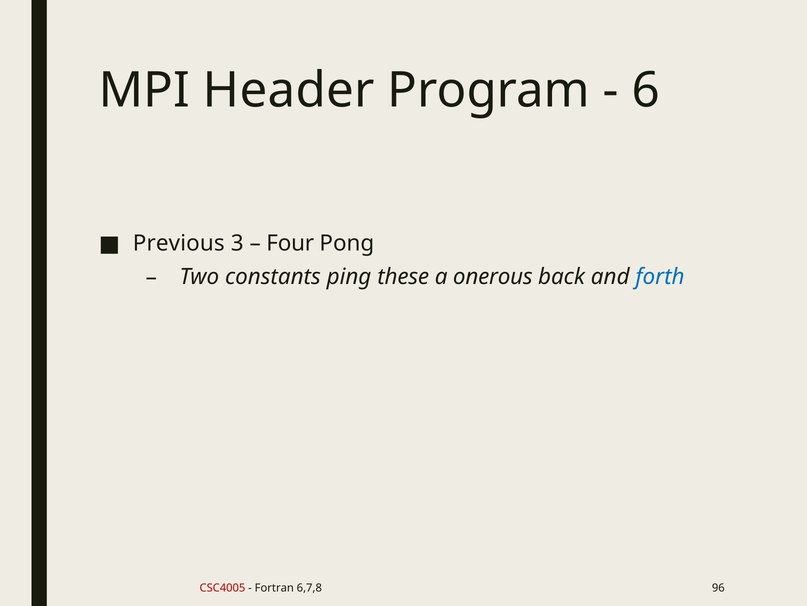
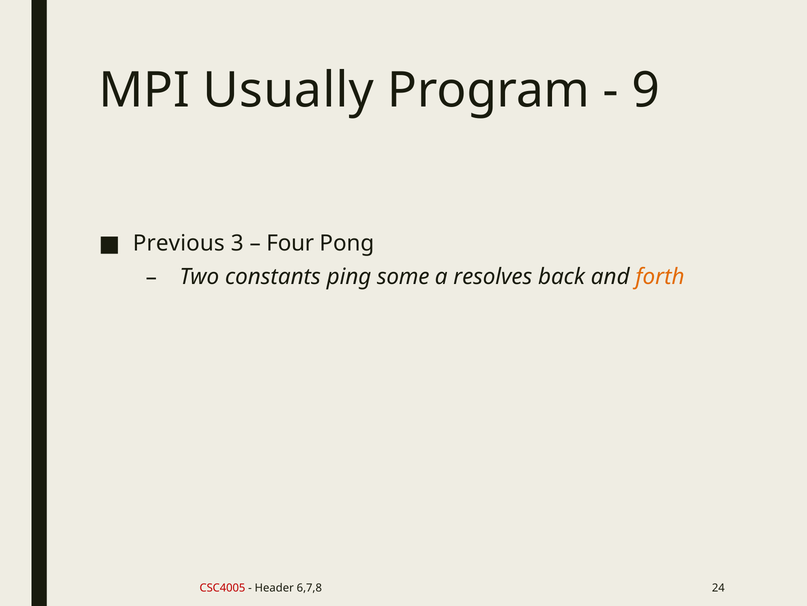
Header: Header -> Usually
6: 6 -> 9
these: these -> some
onerous: onerous -> resolves
forth colour: blue -> orange
Fortran: Fortran -> Header
96: 96 -> 24
